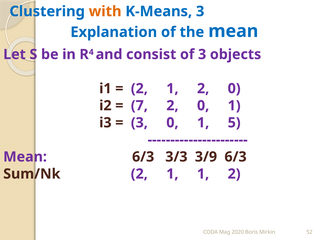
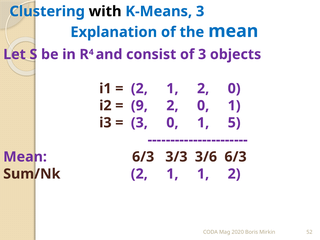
with colour: orange -> black
7: 7 -> 9
3/9: 3/9 -> 3/6
